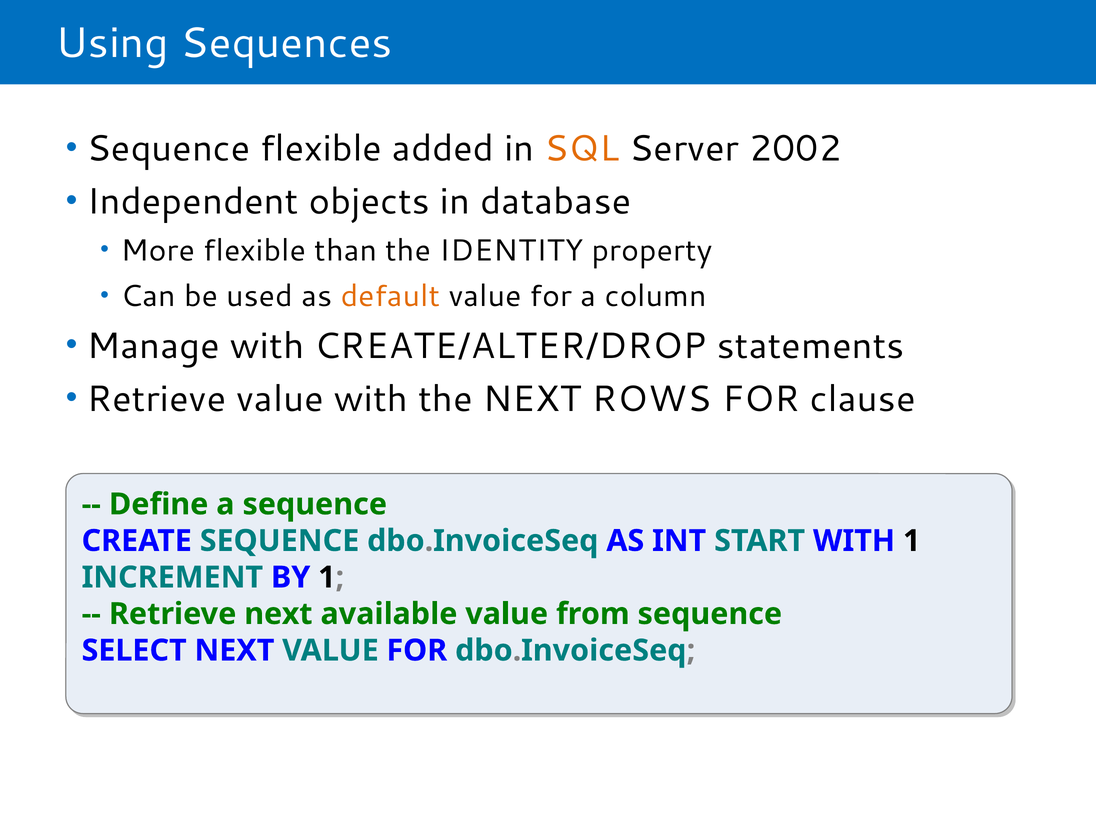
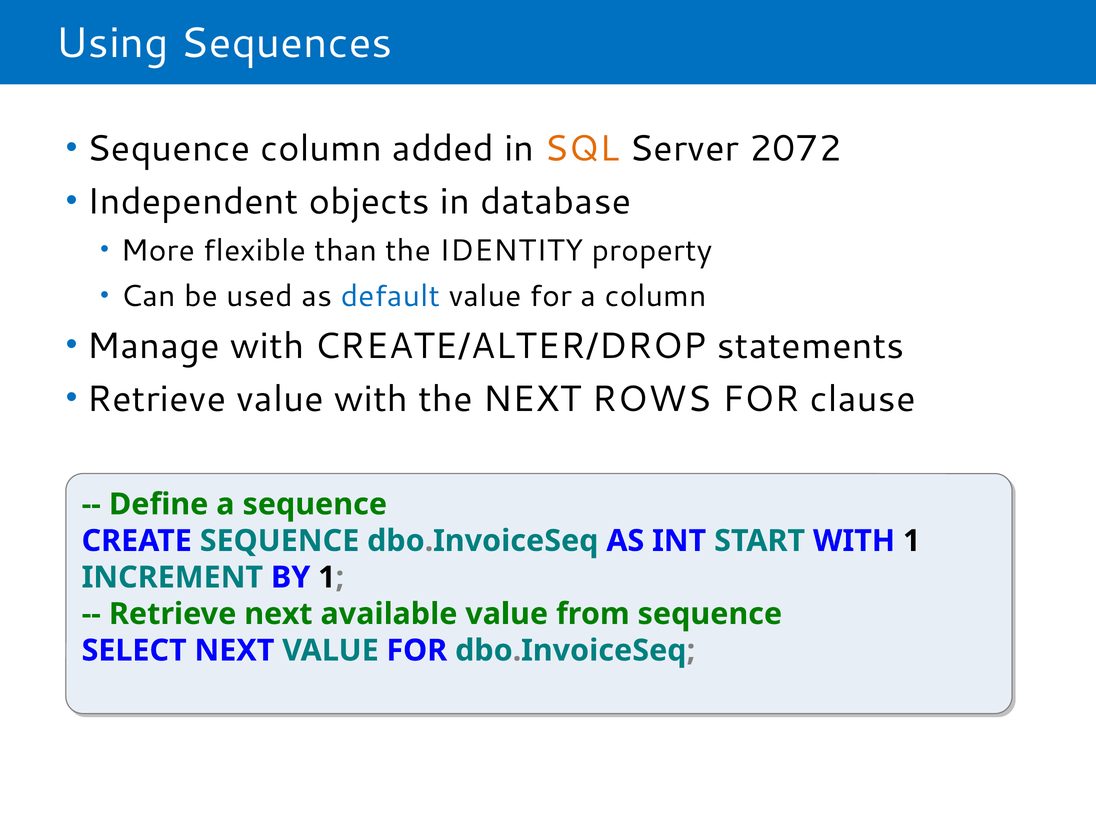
Sequence flexible: flexible -> column
2002: 2002 -> 2072
default colour: orange -> blue
